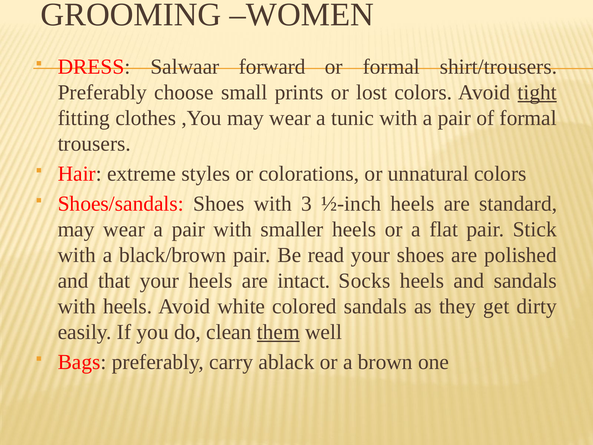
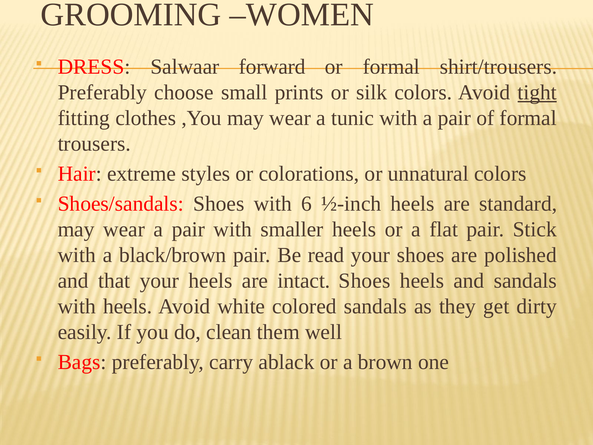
lost: lost -> silk
3: 3 -> 6
intact Socks: Socks -> Shoes
them underline: present -> none
